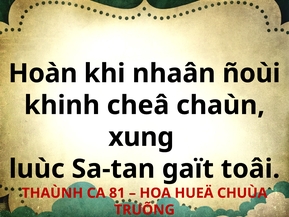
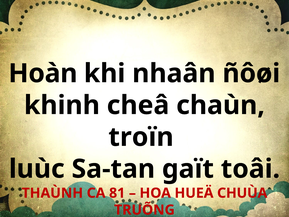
ñoùi: ñoùi -> ñôøi
xung: xung -> troïn
